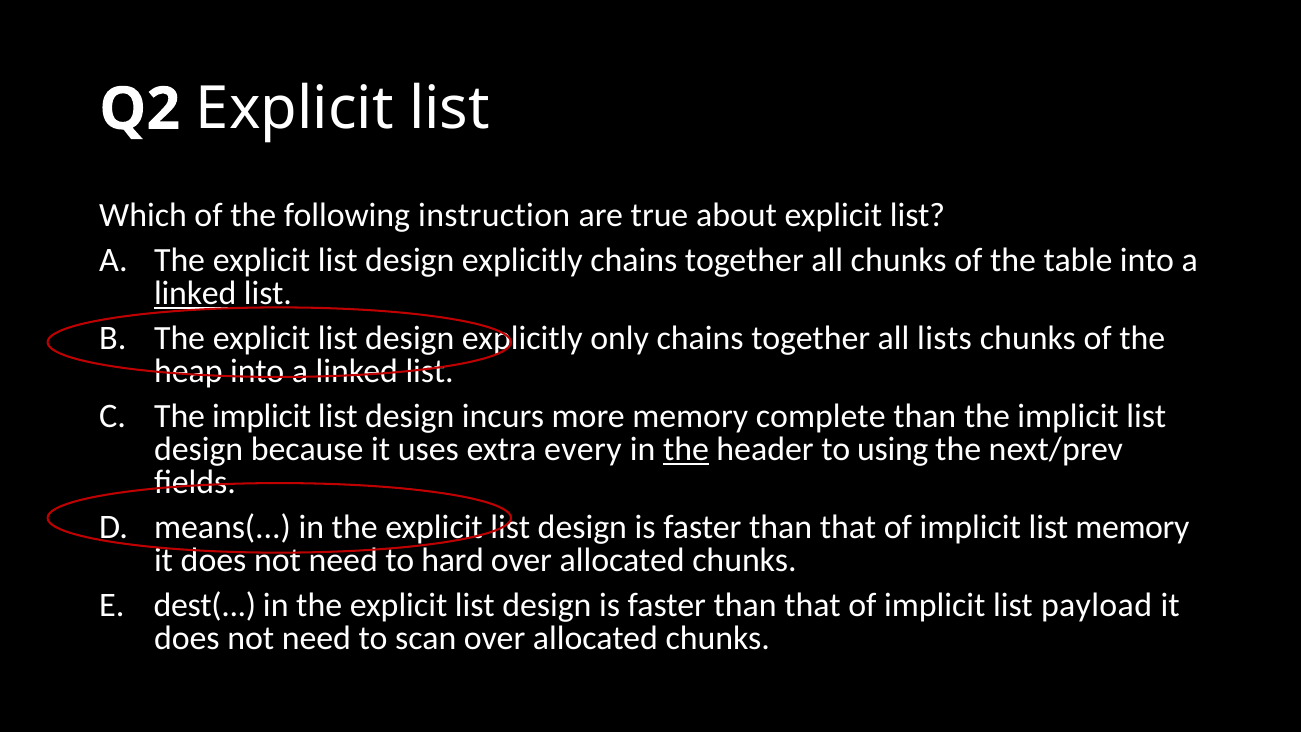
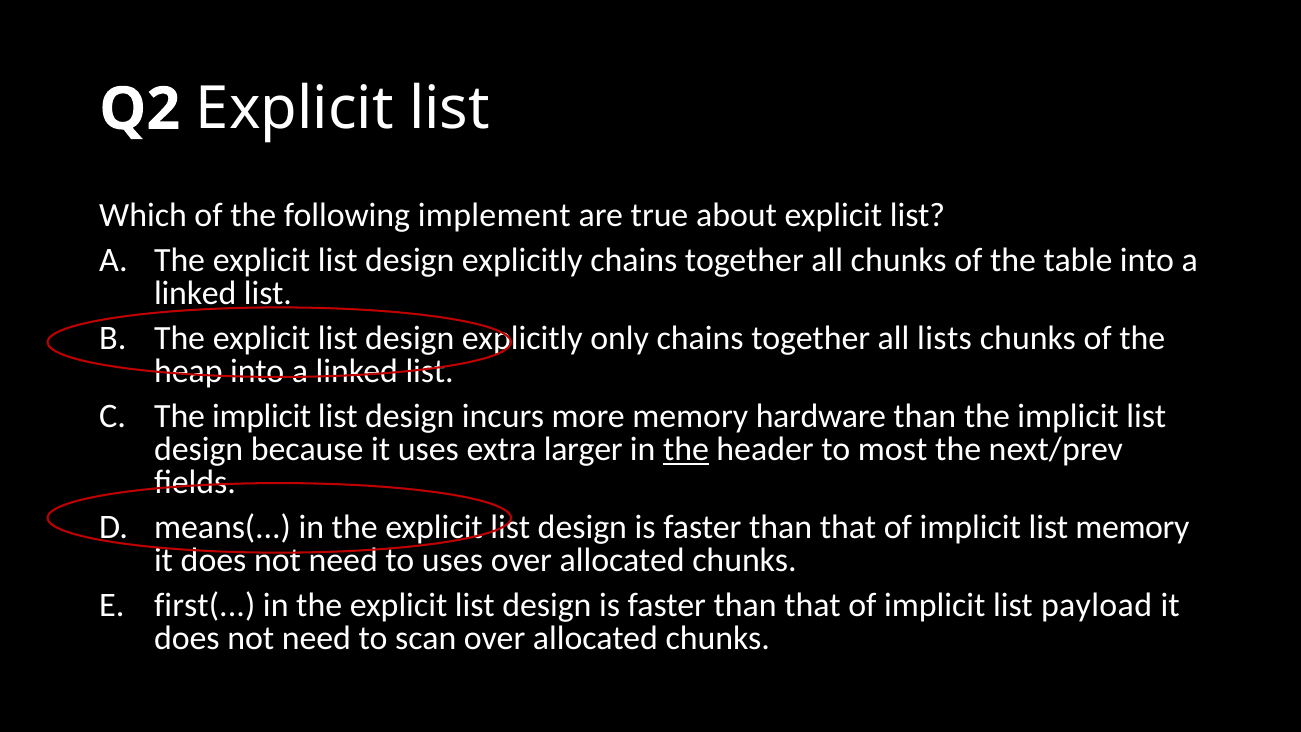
instruction: instruction -> implement
linked at (195, 293) underline: present -> none
complete: complete -> hardware
every: every -> larger
using: using -> most
to hard: hard -> uses
dest(: dest( -> first(
